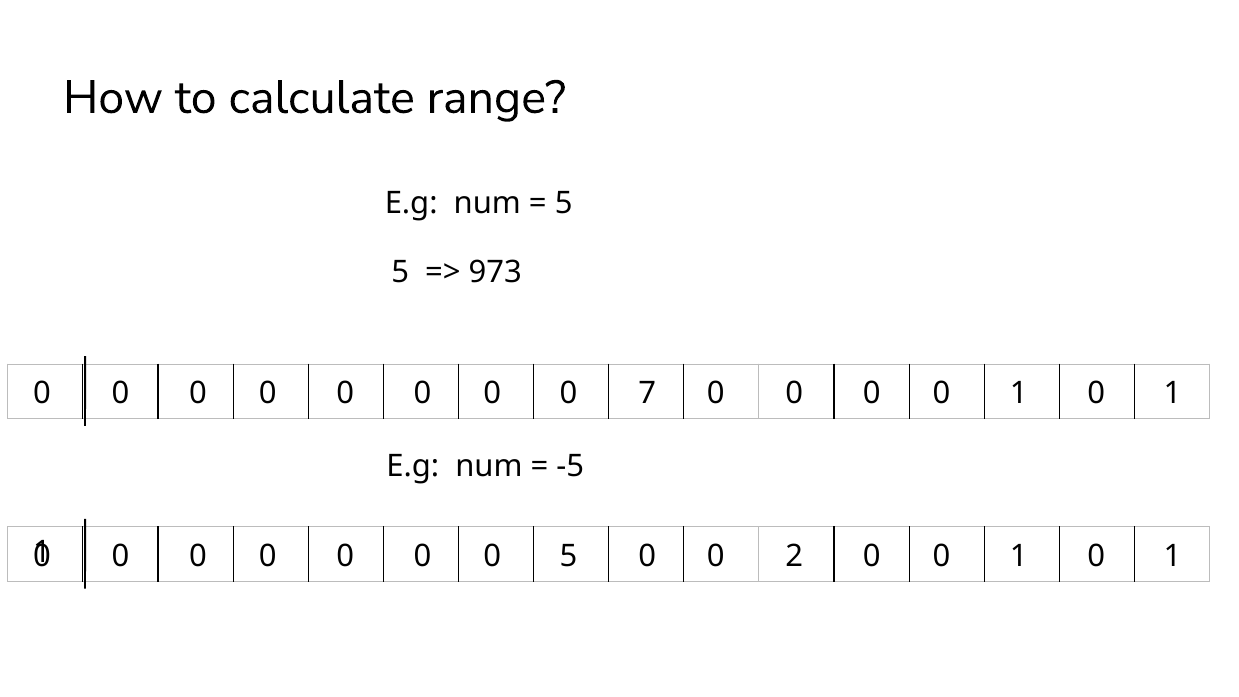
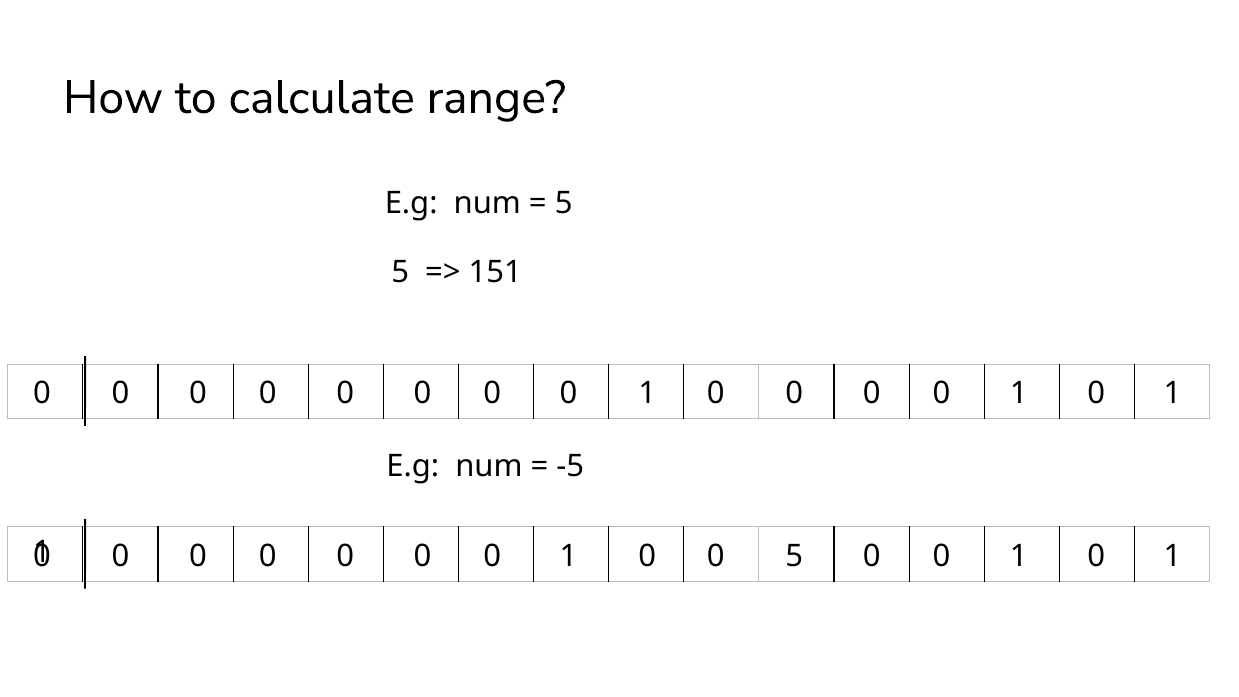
973: 973 -> 151
7 at (647, 393): 7 -> 1
5 at (568, 556): 5 -> 1
0 2: 2 -> 5
